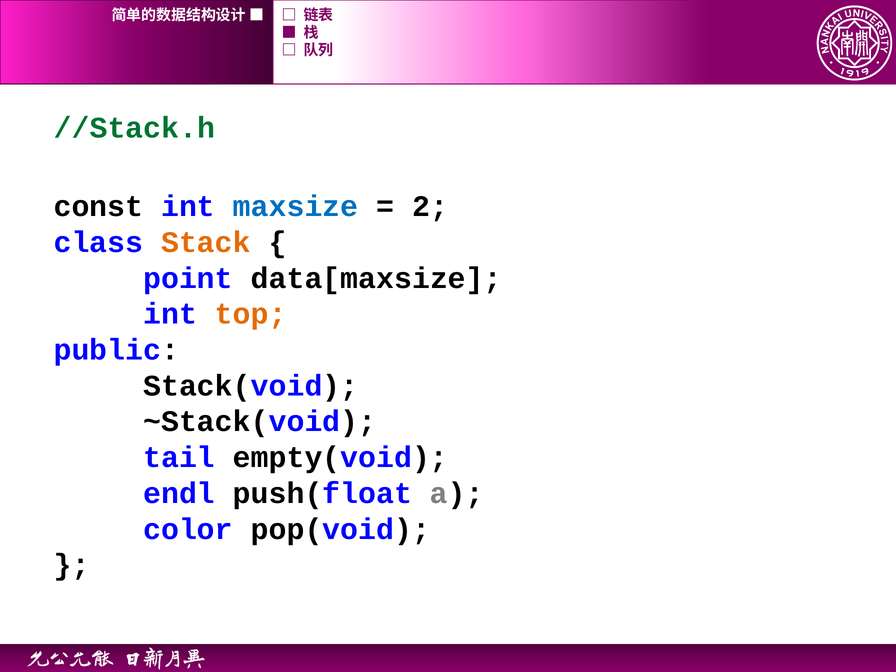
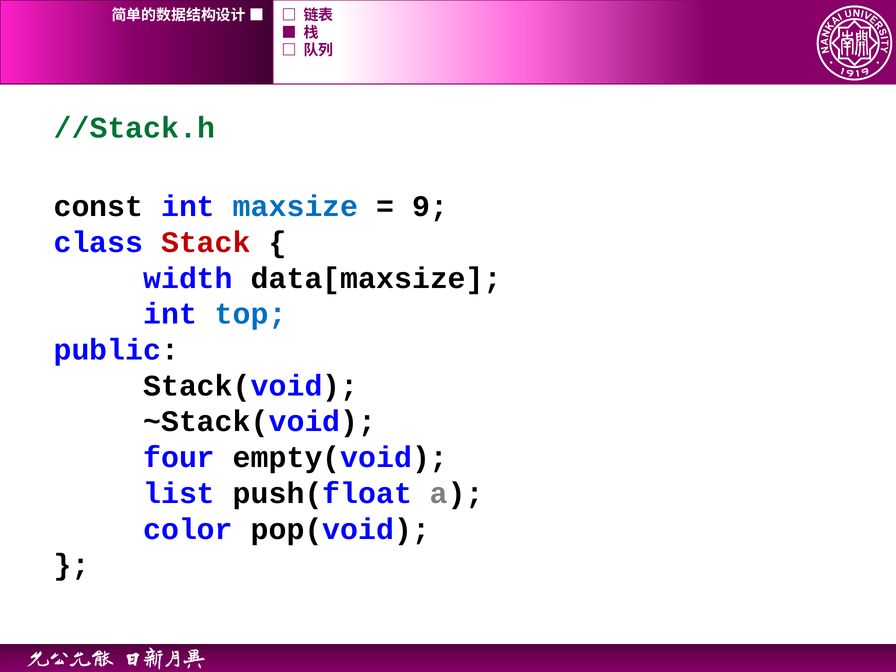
2: 2 -> 9
Stack colour: orange -> red
point: point -> width
top colour: orange -> blue
tail: tail -> four
endl: endl -> list
